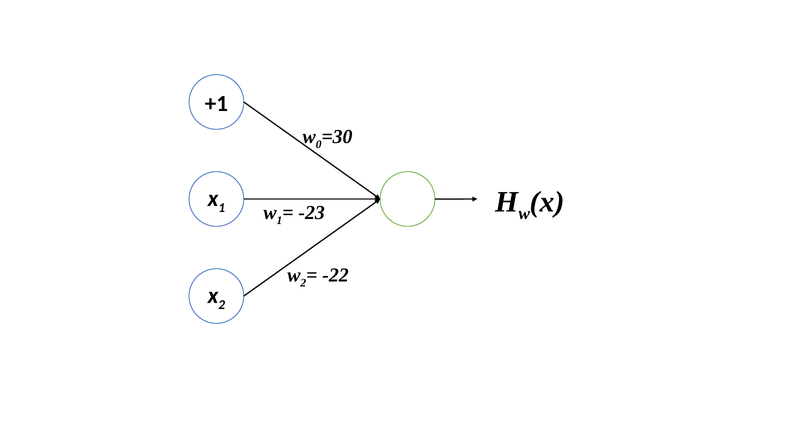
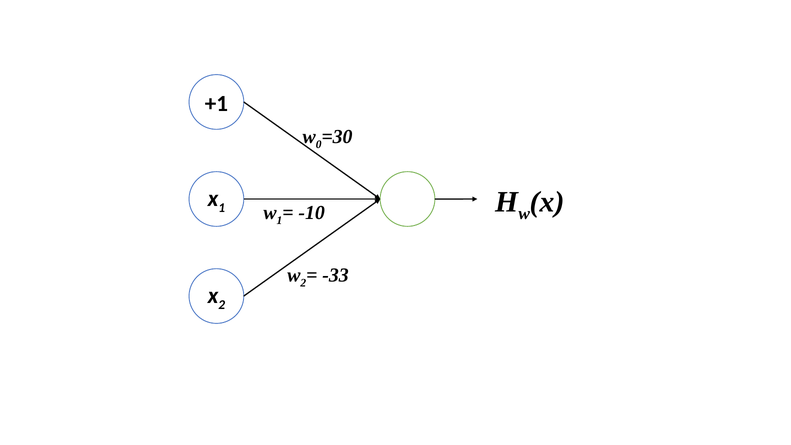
-23: -23 -> -10
-22: -22 -> -33
